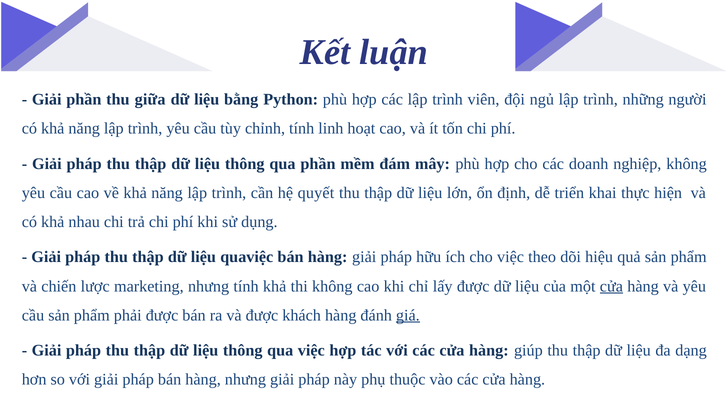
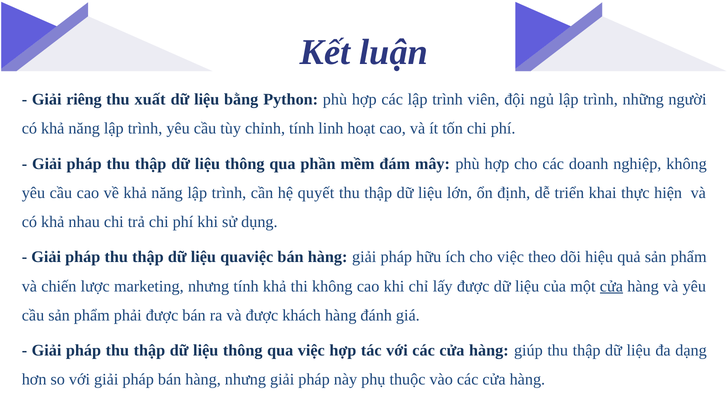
Giải phần: phần -> riêng
giữa: giữa -> xuất
giá underline: present -> none
